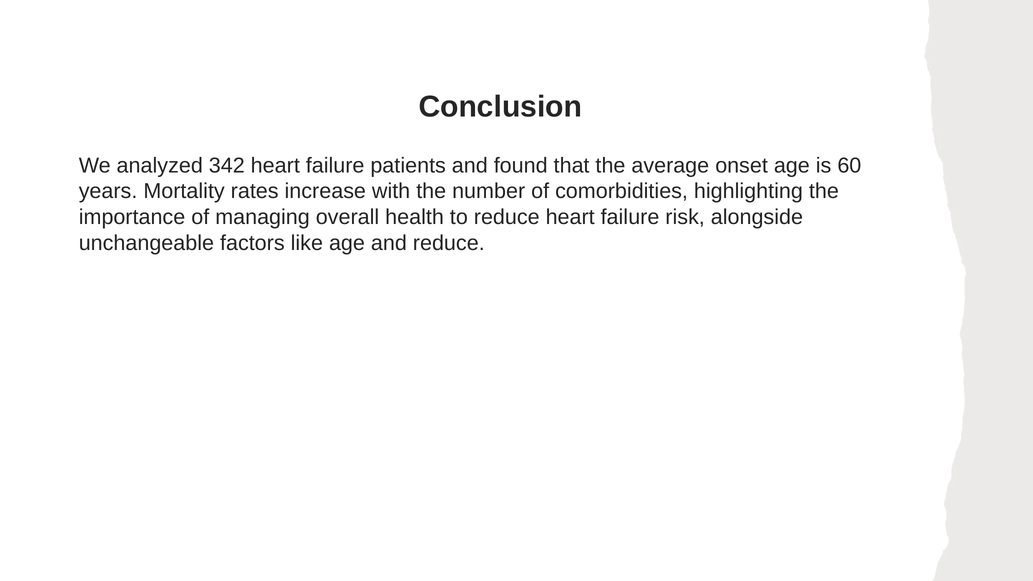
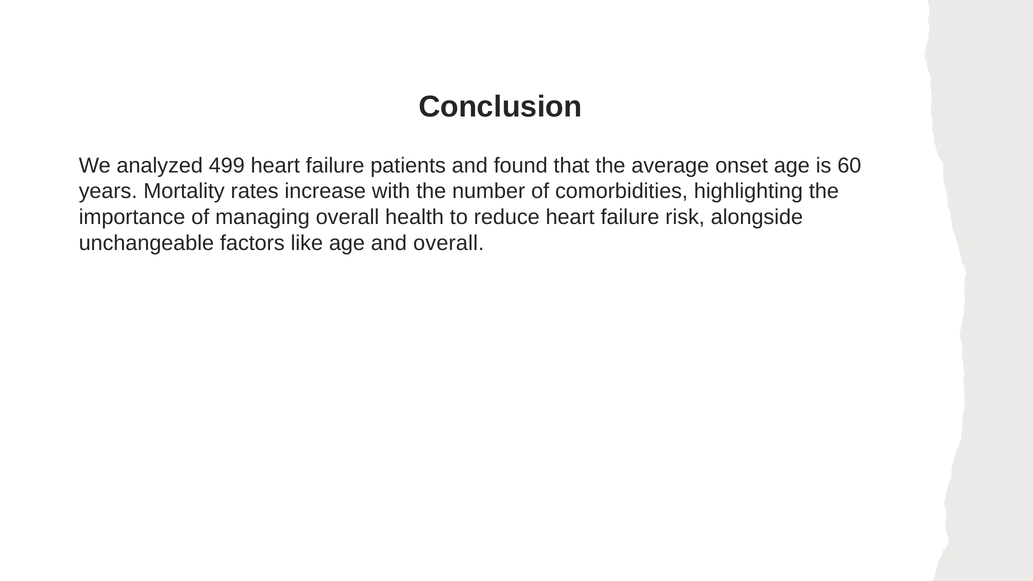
342: 342 -> 499
and reduce: reduce -> overall
